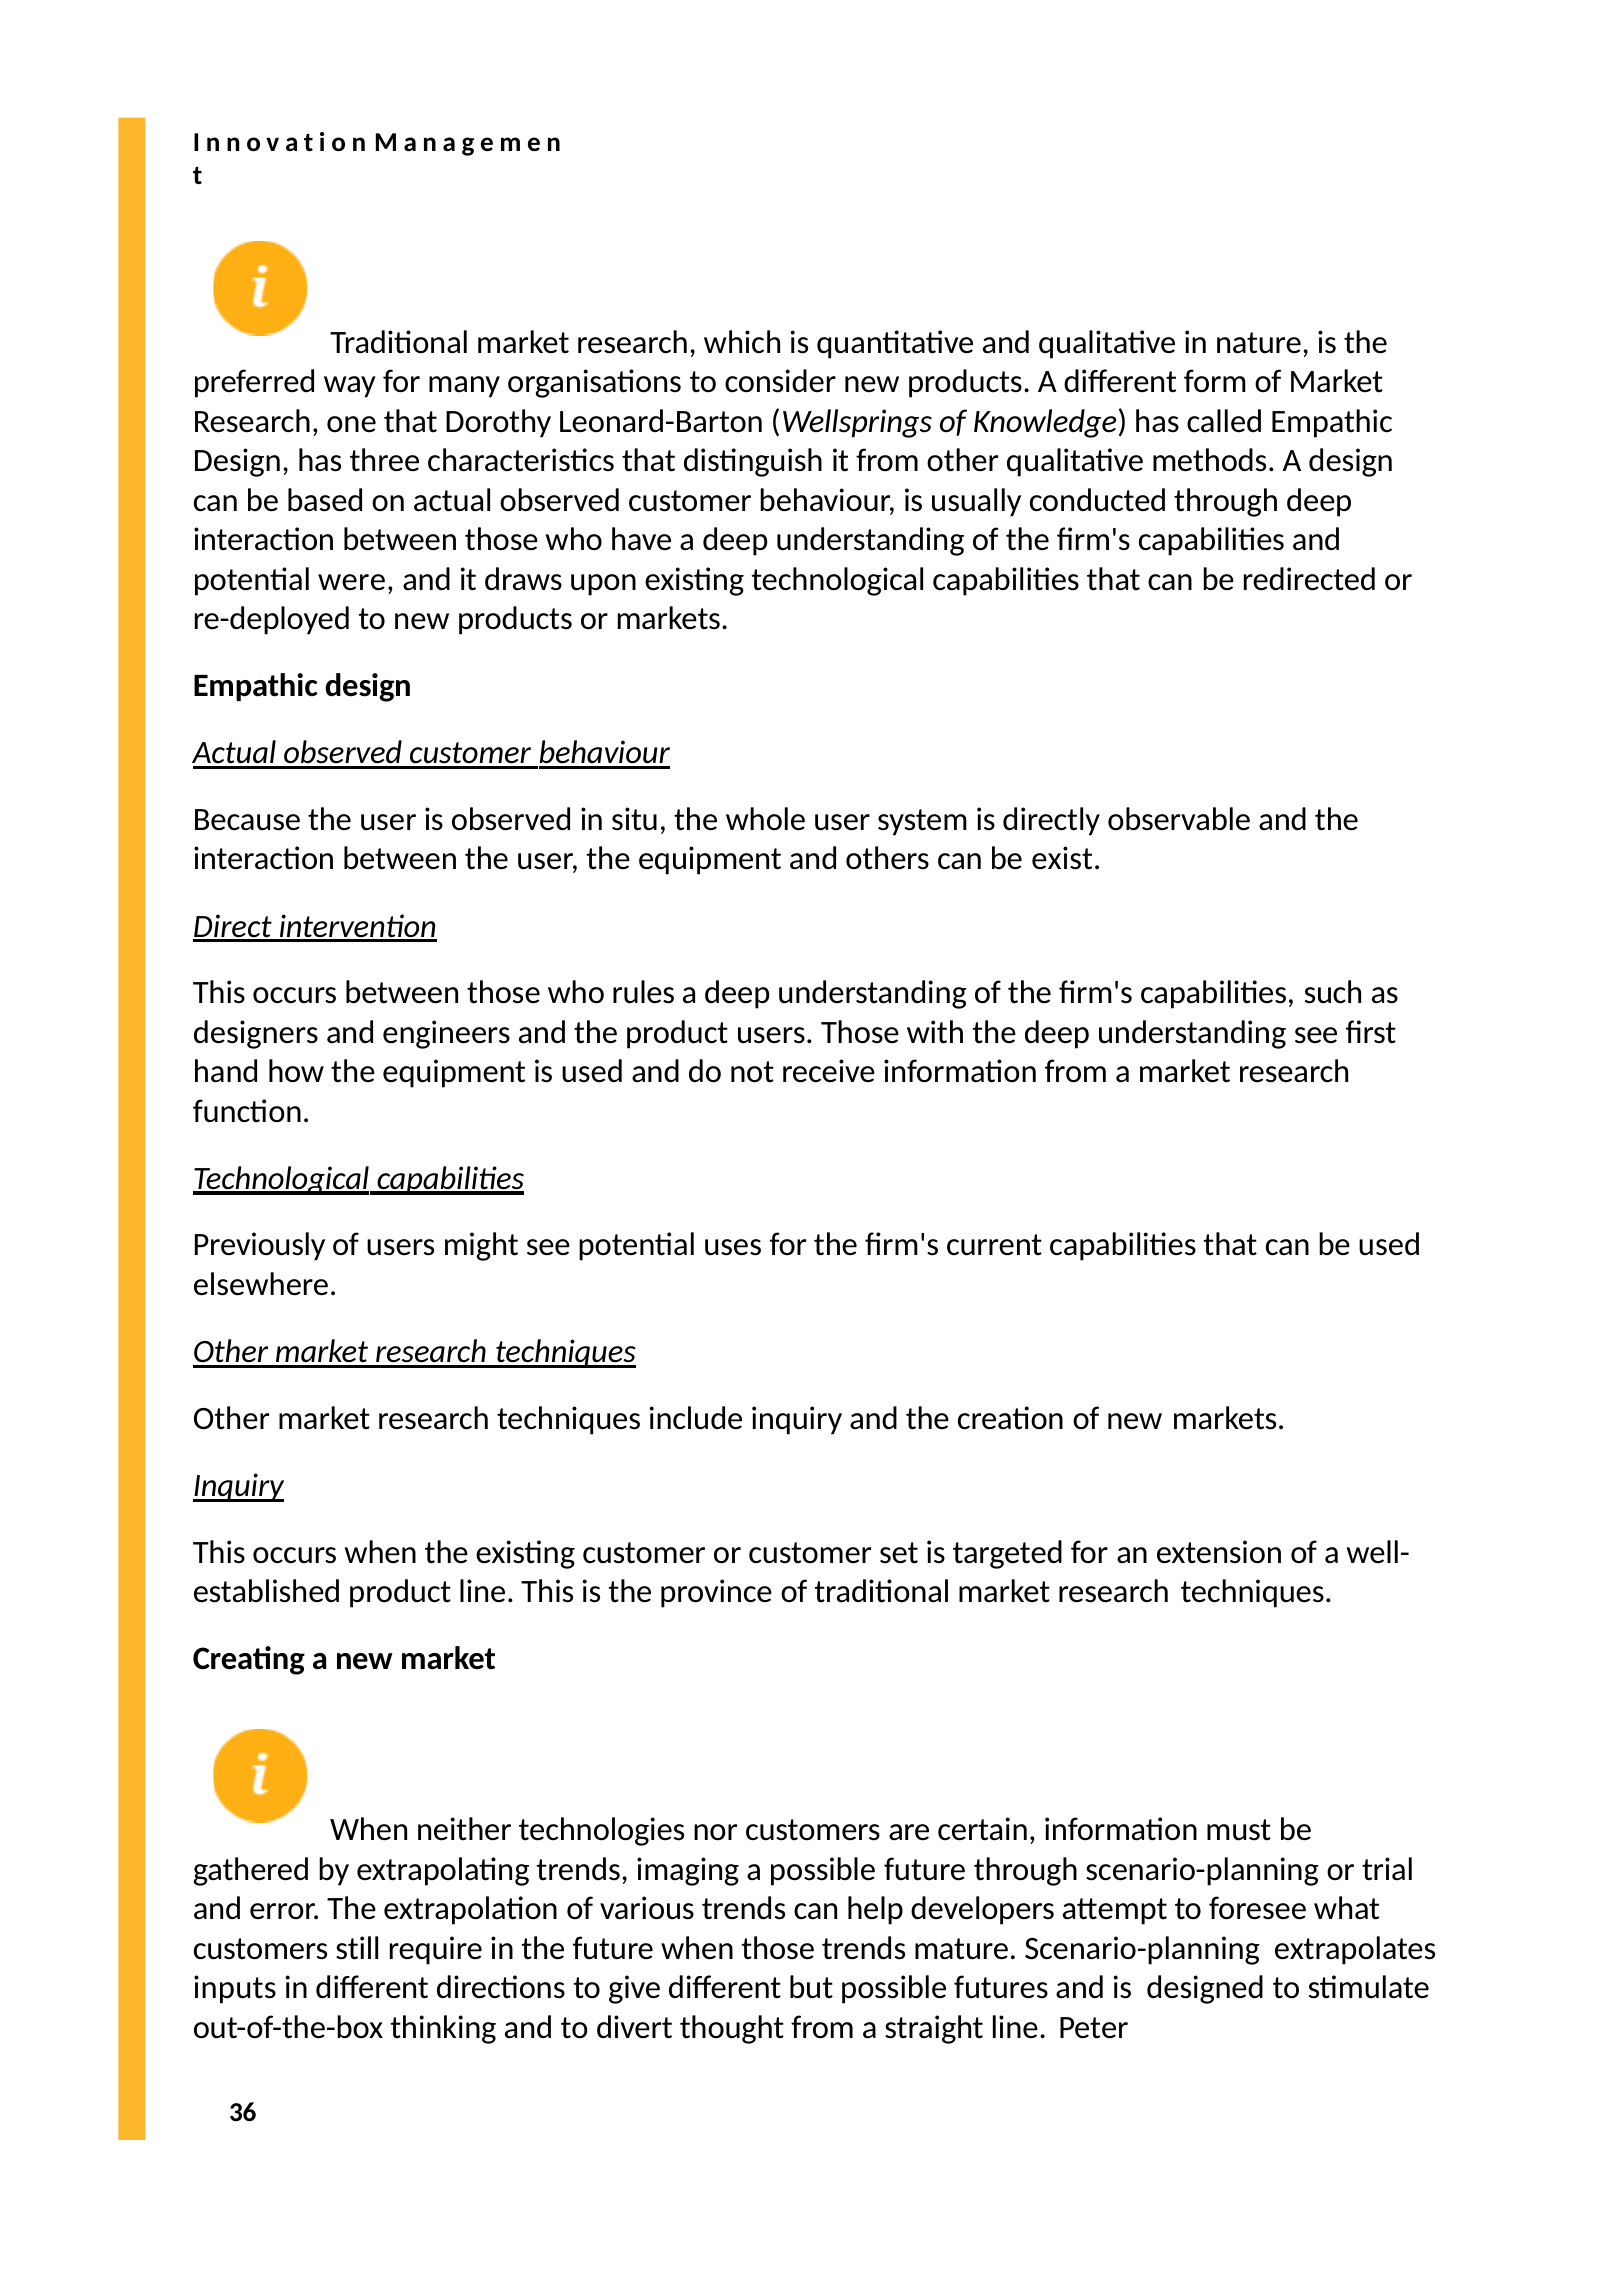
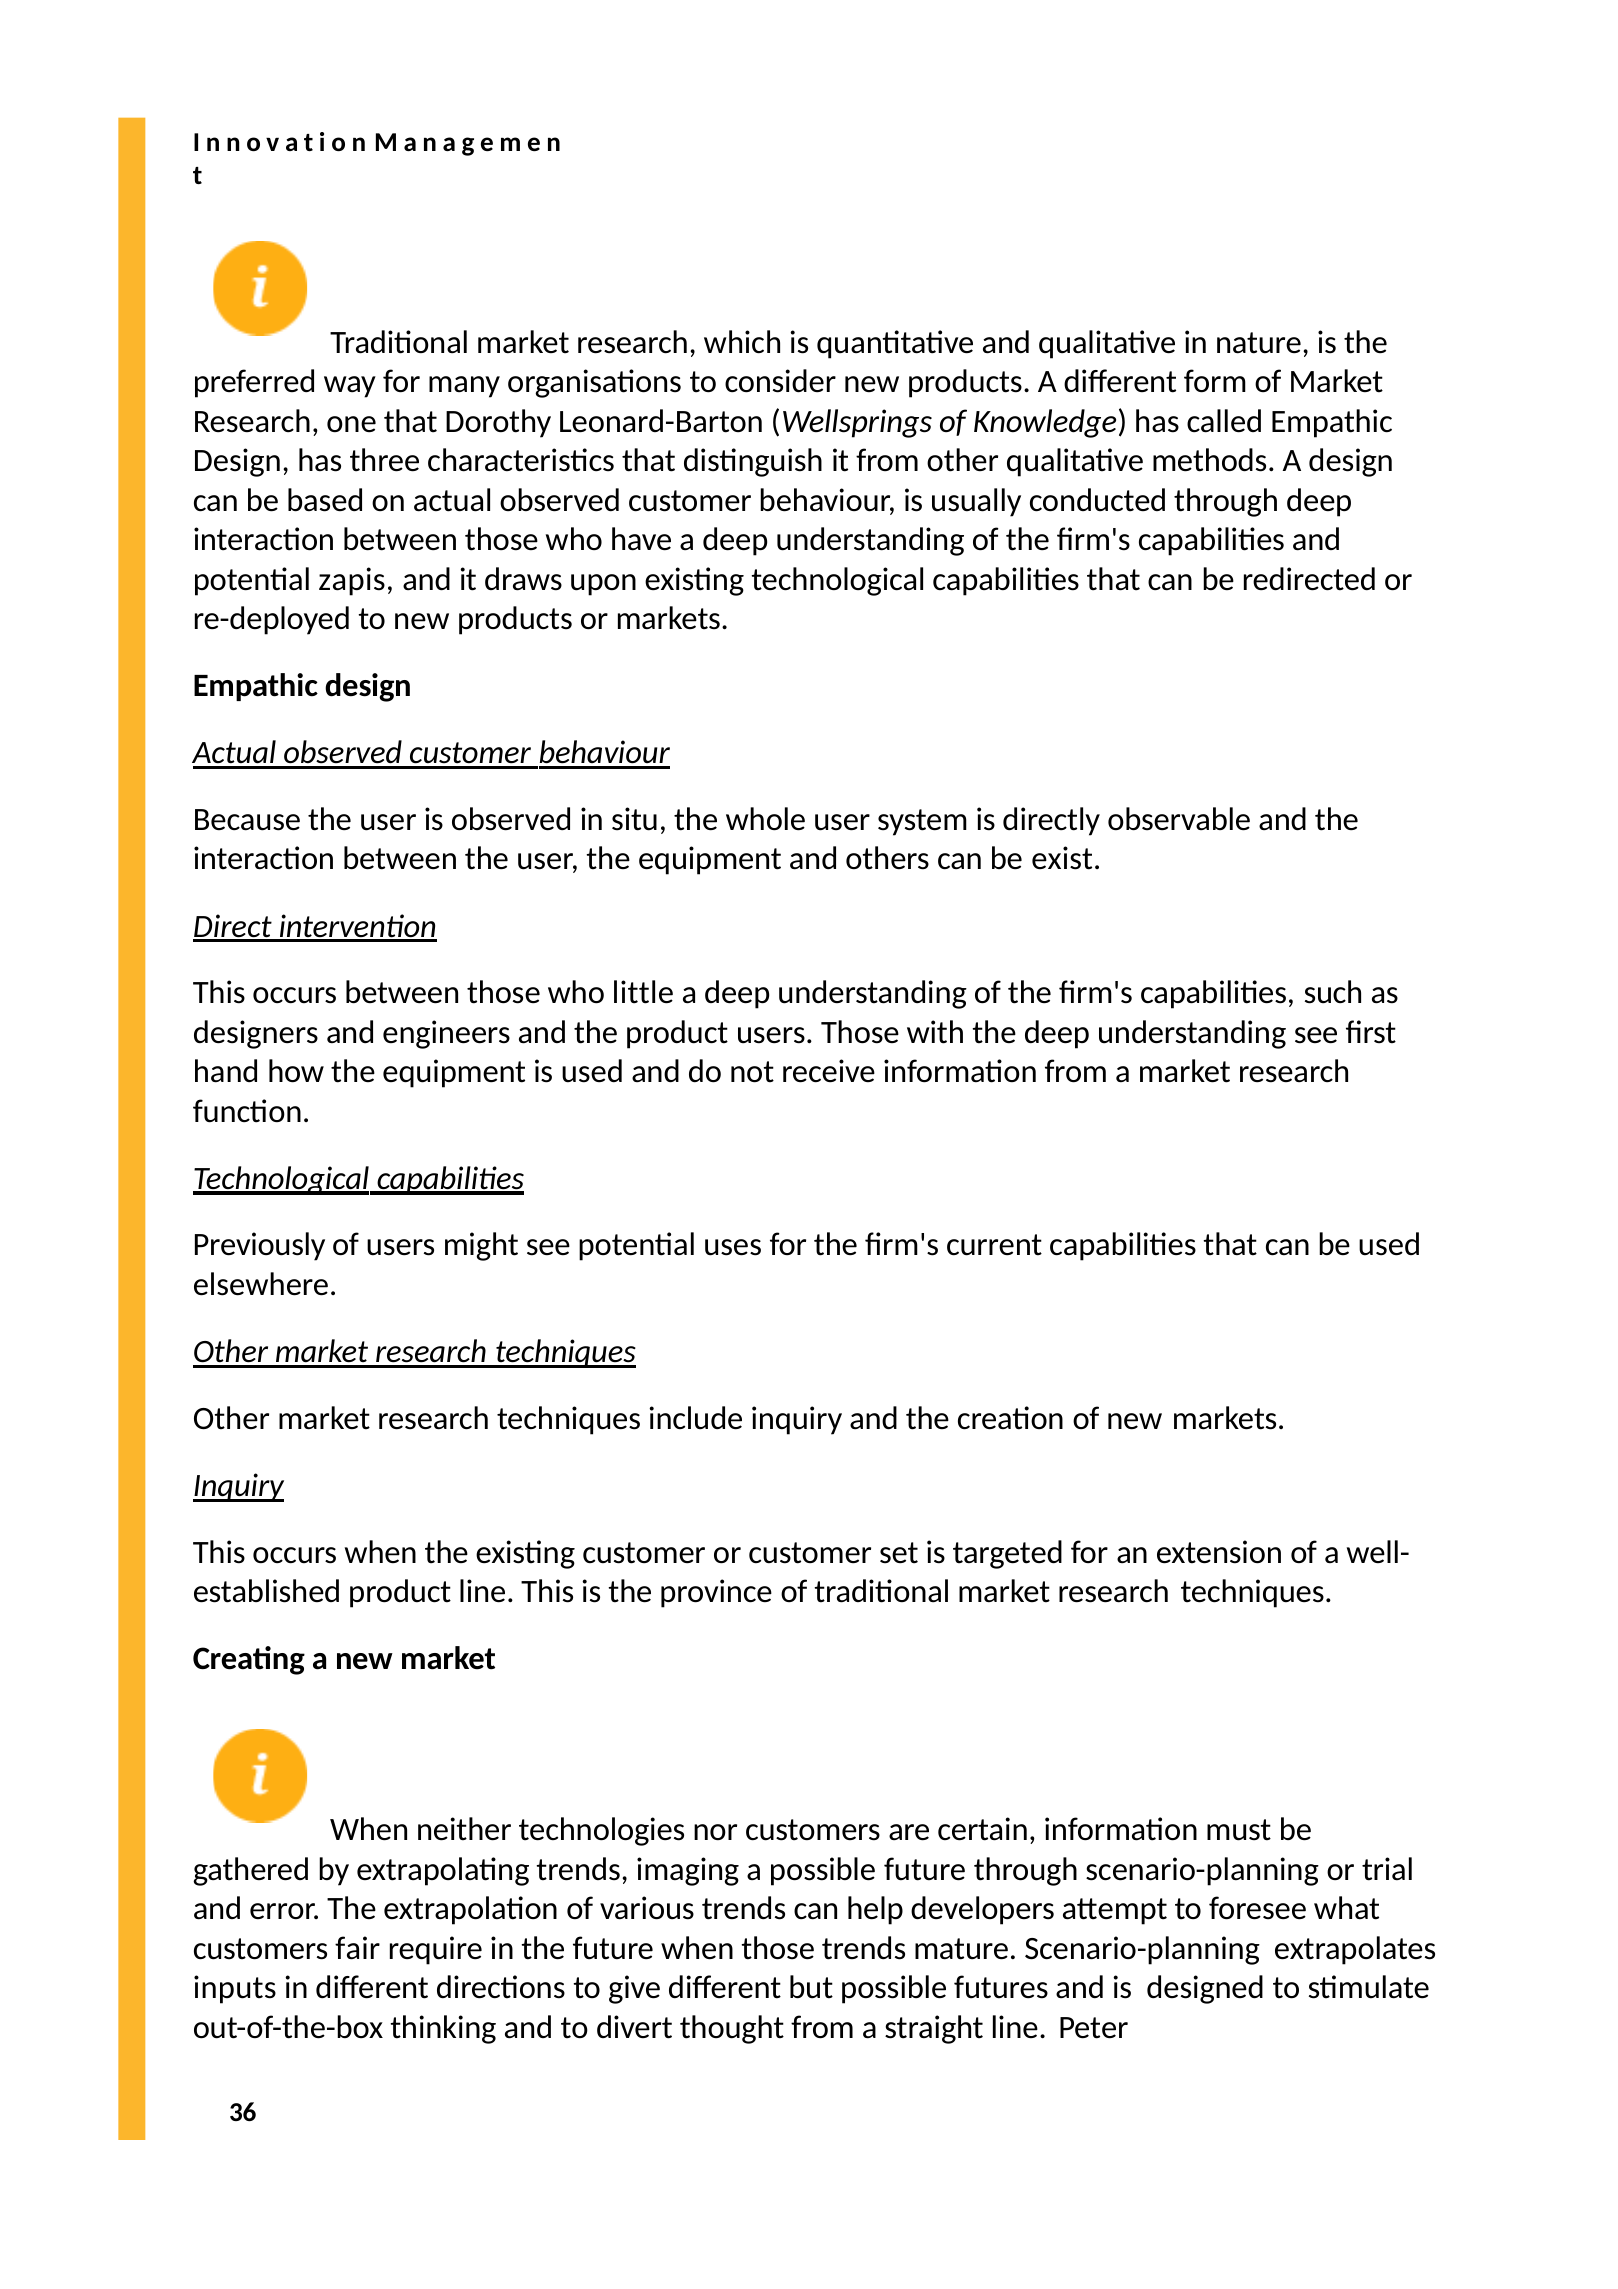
were: were -> zapis
rules: rules -> little
still: still -> fair
